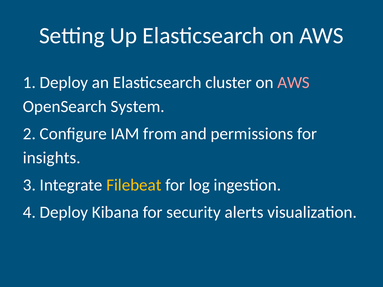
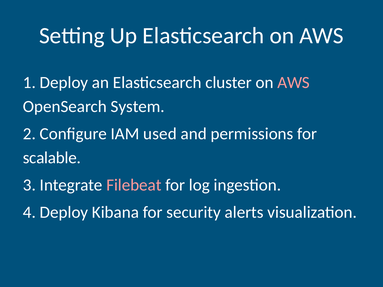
from: from -> used
insights: insights -> scalable
Filebeat colour: yellow -> pink
